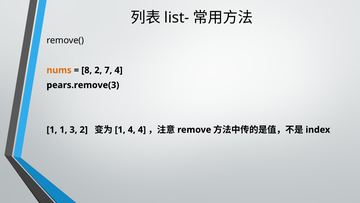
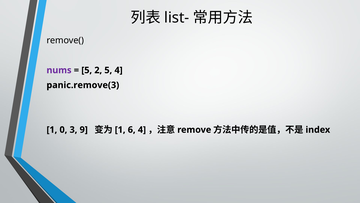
nums colour: orange -> purple
8 at (87, 70): 8 -> 5
2 7: 7 -> 5
pears.remove(3: pears.remove(3 -> panic.remove(3
1 1: 1 -> 0
3 2: 2 -> 9
1 4: 4 -> 6
